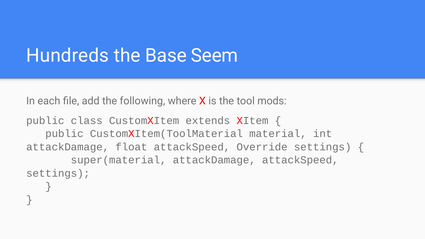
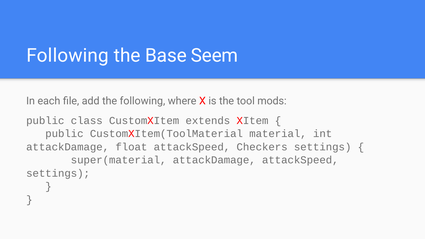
Hundreds at (68, 56): Hundreds -> Following
Override: Override -> Checkers
